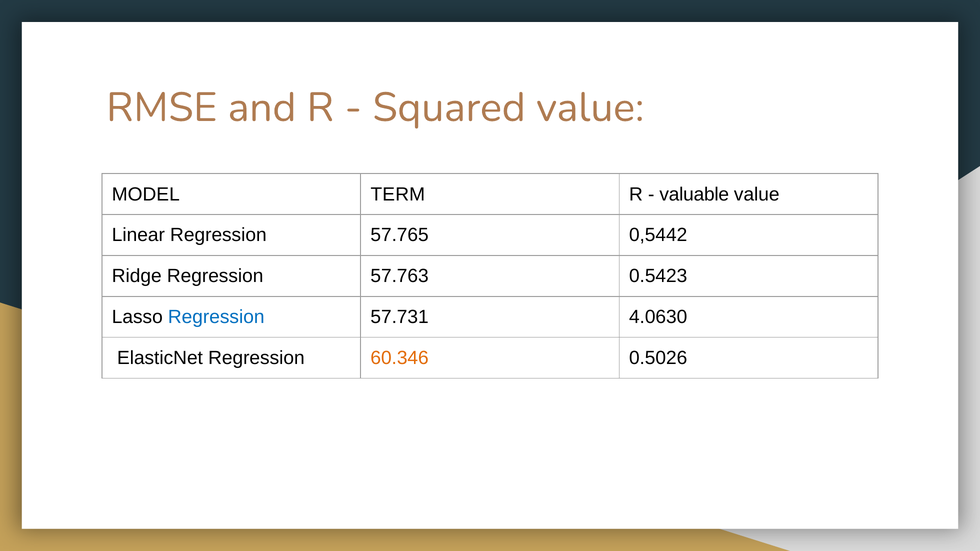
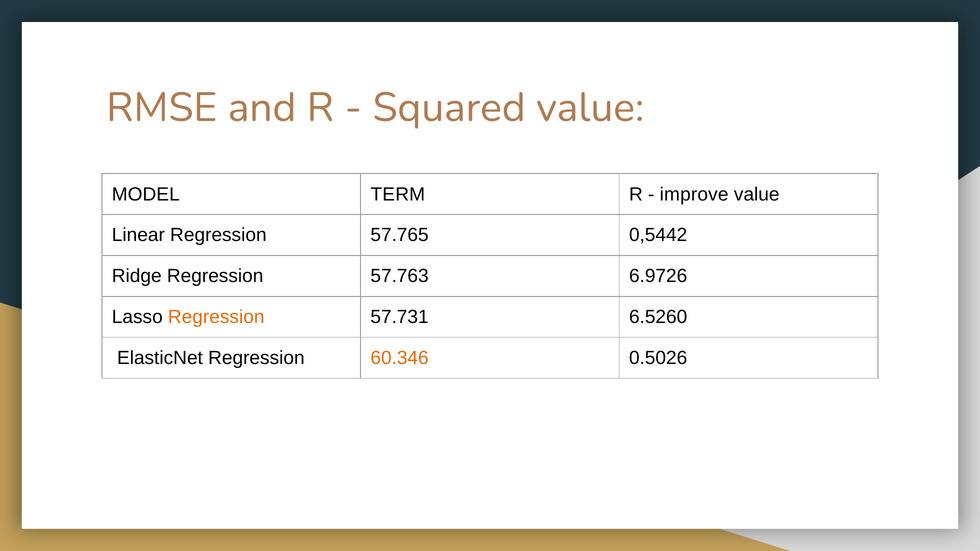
valuable: valuable -> improve
0.5423: 0.5423 -> 6.9726
Regression at (216, 317) colour: blue -> orange
4.0630: 4.0630 -> 6.5260
